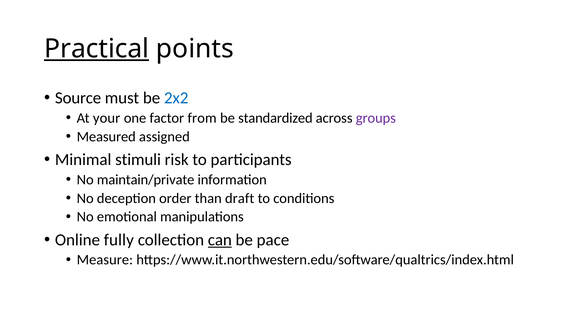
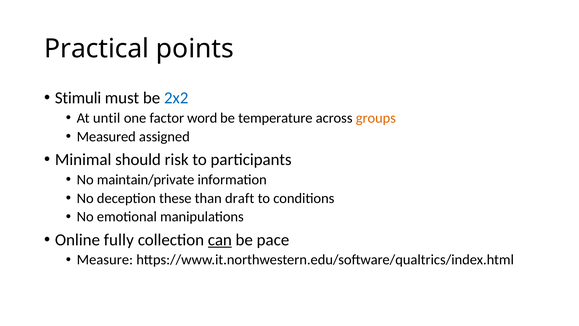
Practical underline: present -> none
Source: Source -> Stimuli
your: your -> until
from: from -> word
standardized: standardized -> temperature
groups colour: purple -> orange
stimuli: stimuli -> should
order: order -> these
